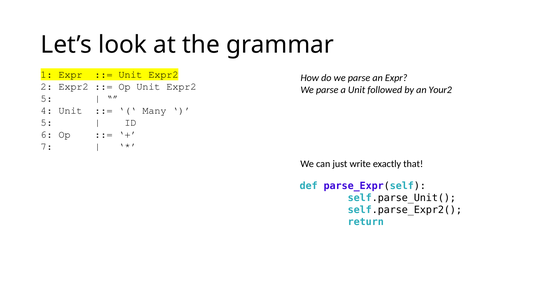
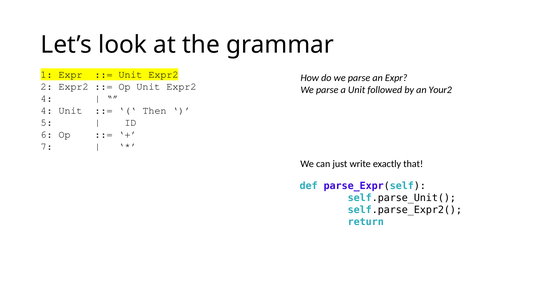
5 at (47, 99): 5 -> 4
Many: Many -> Then
